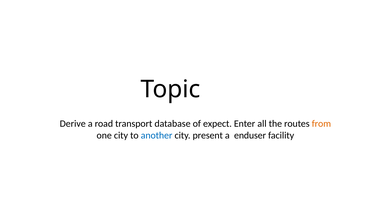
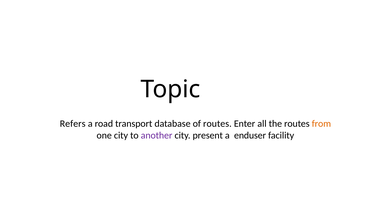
Derive: Derive -> Refers
of expect: expect -> routes
another colour: blue -> purple
